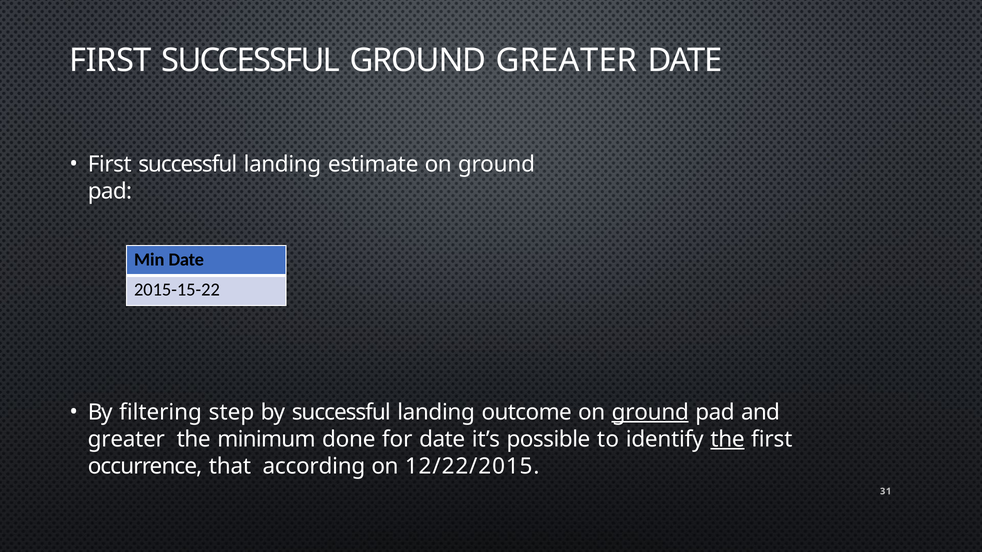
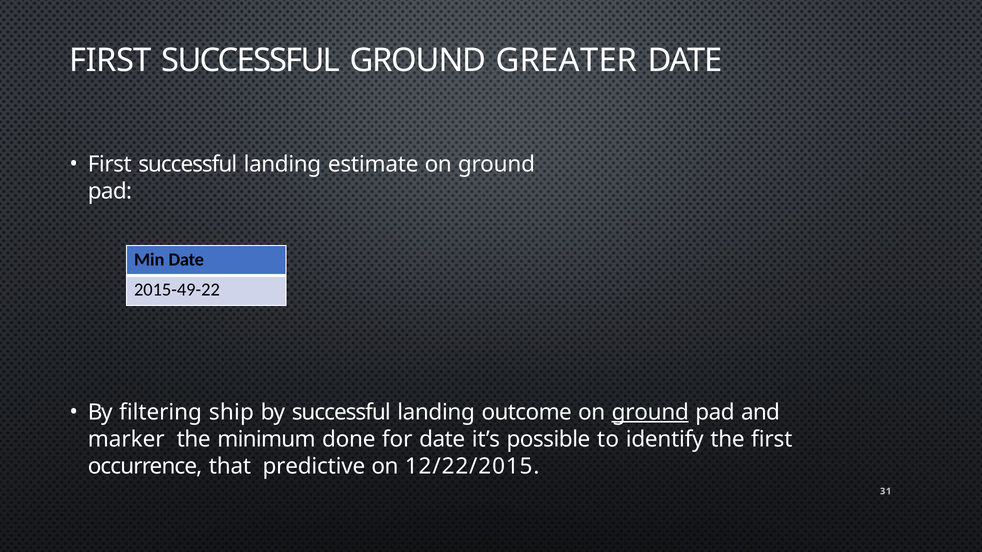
2015-15-22: 2015-15-22 -> 2015-49-22
step: step -> ship
greater at (126, 439): greater -> marker
the at (728, 439) underline: present -> none
according: according -> predictive
